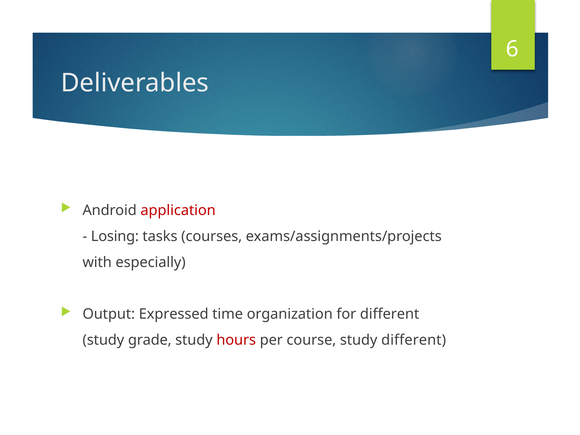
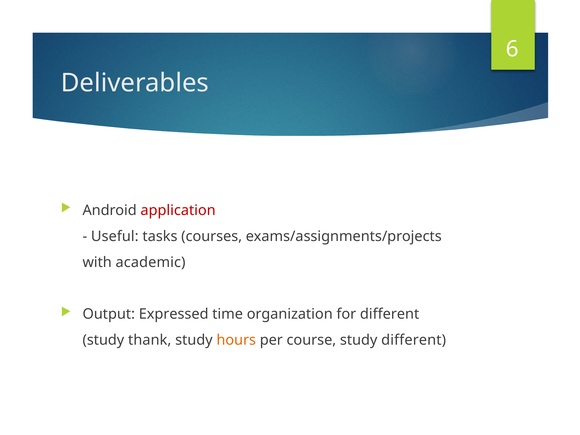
Losing: Losing -> Useful
especially: especially -> academic
grade: grade -> thank
hours colour: red -> orange
